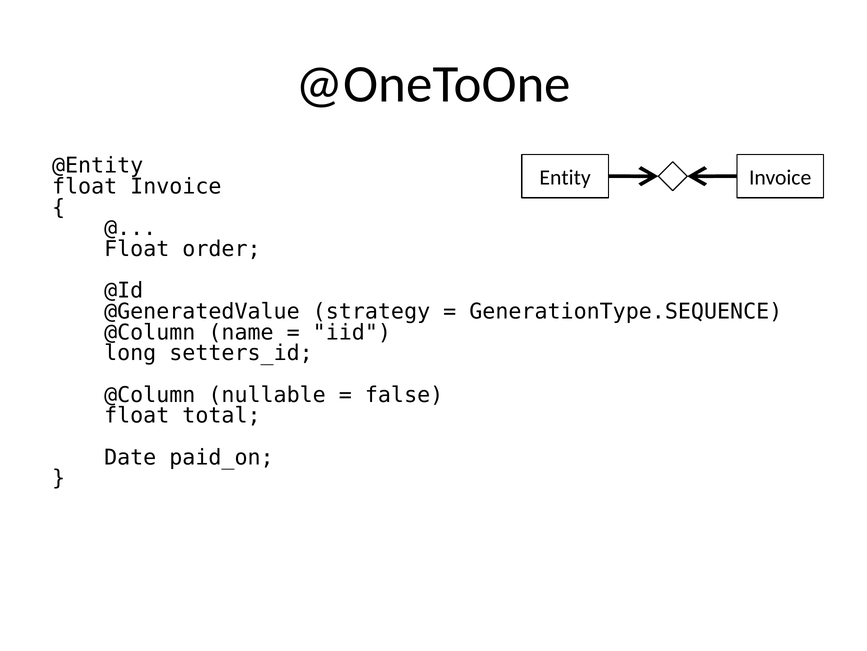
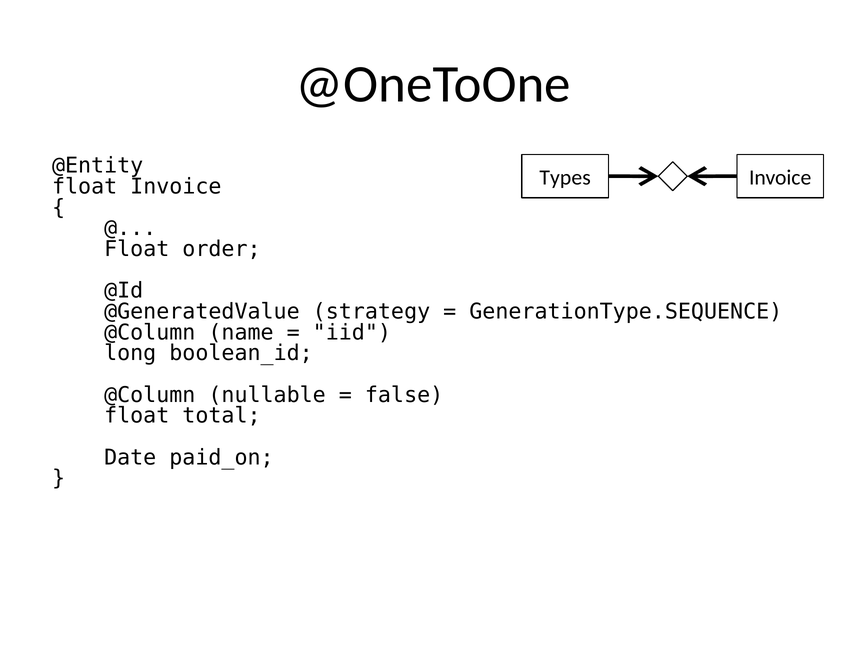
Entity: Entity -> Types
setters_id: setters_id -> boolean_id
